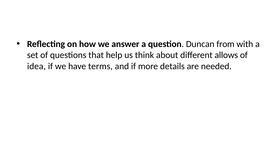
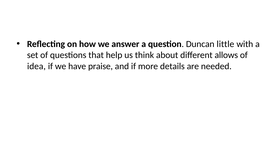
from: from -> little
terms: terms -> praise
